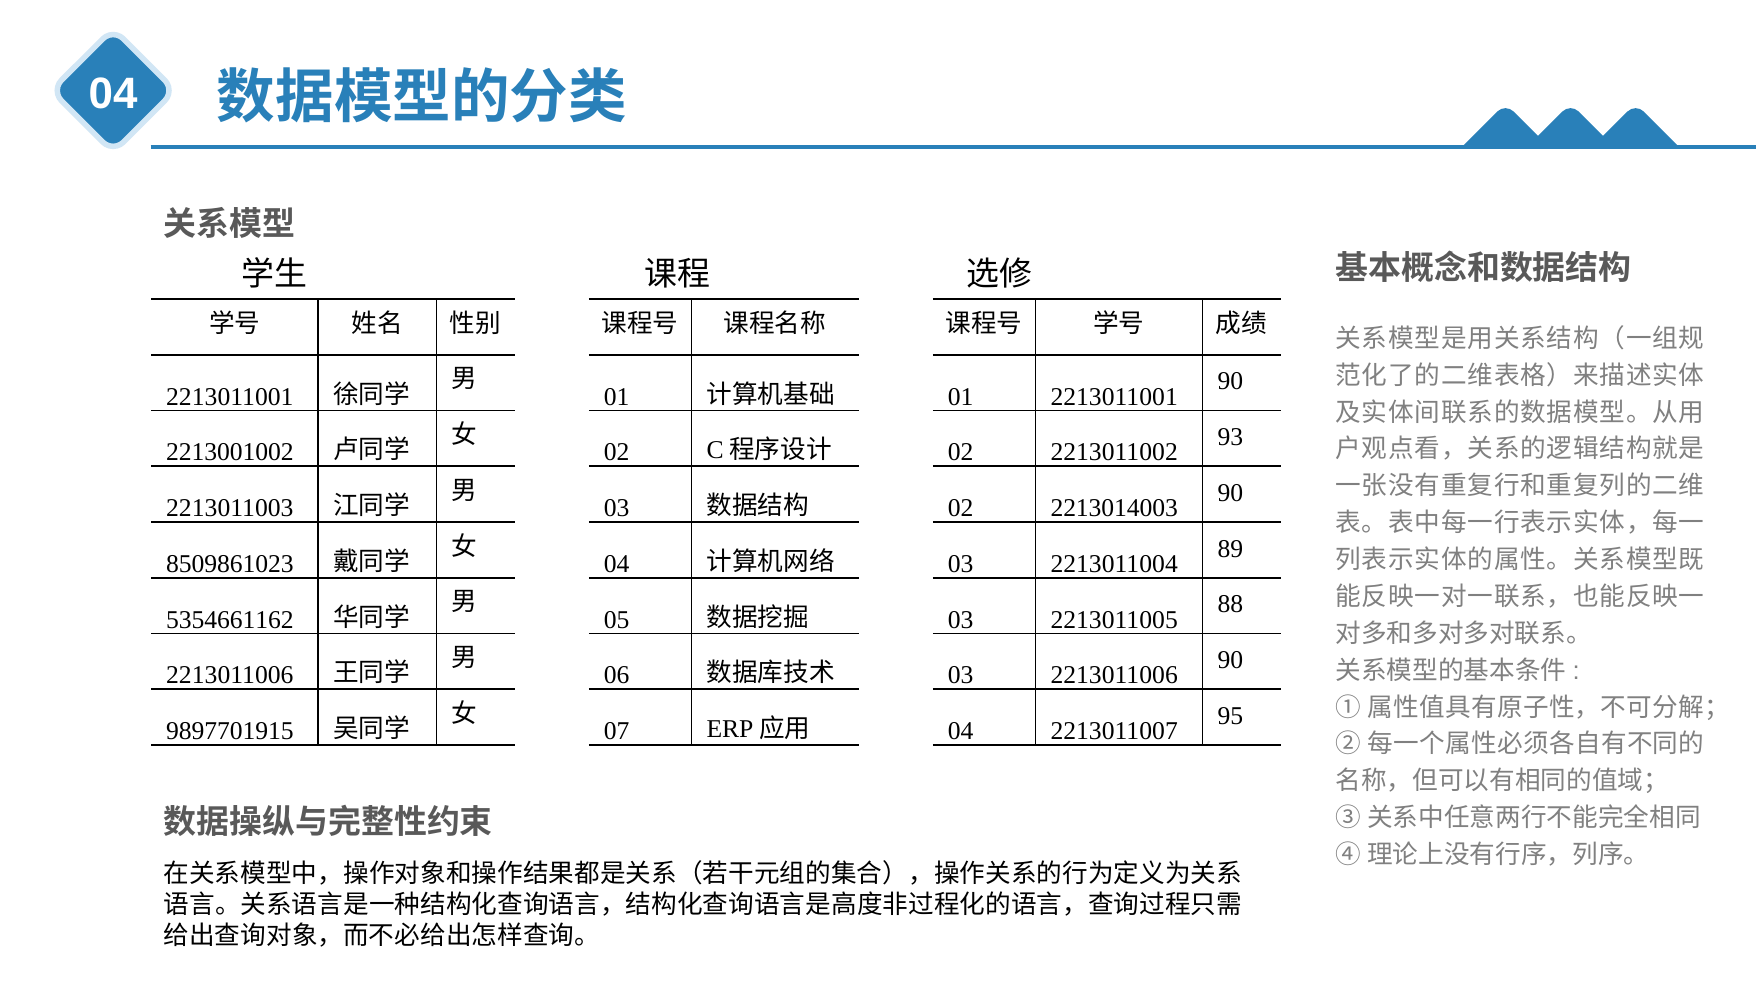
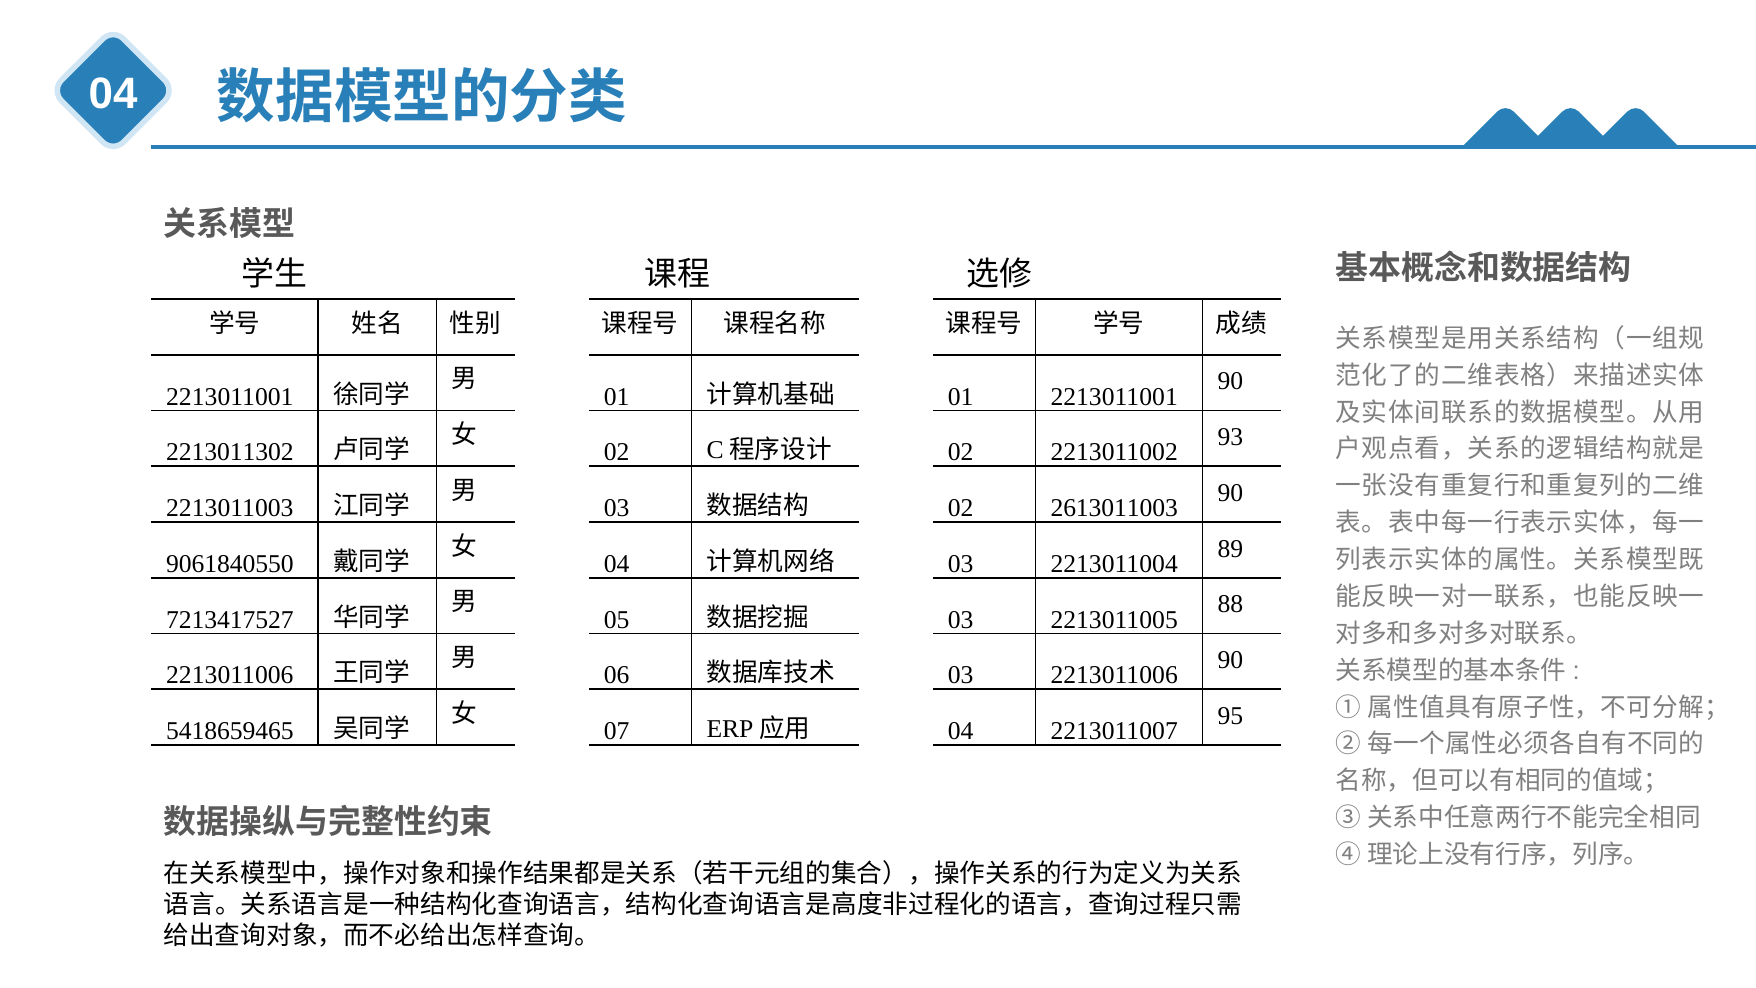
2213001002: 2213001002 -> 2213011302
2213014003: 2213014003 -> 2613011003
8509861023: 8509861023 -> 9061840550
5354661162: 5354661162 -> 7213417527
9897701915: 9897701915 -> 5418659465
